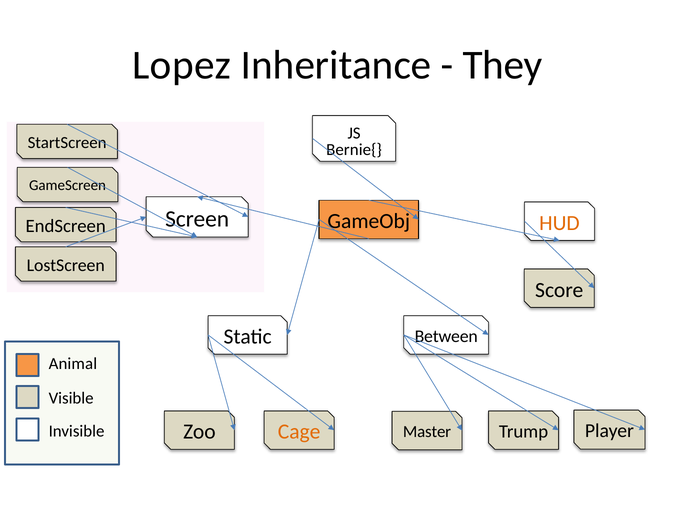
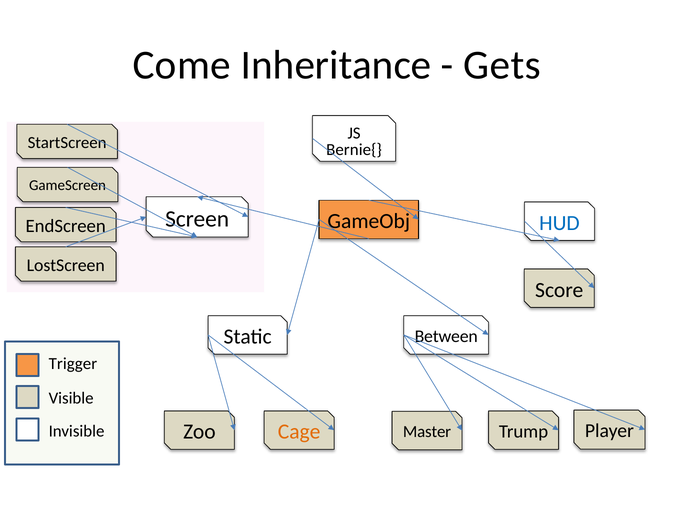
Lopez: Lopez -> Come
They: They -> Gets
HUD colour: orange -> blue
Animal: Animal -> Trigger
